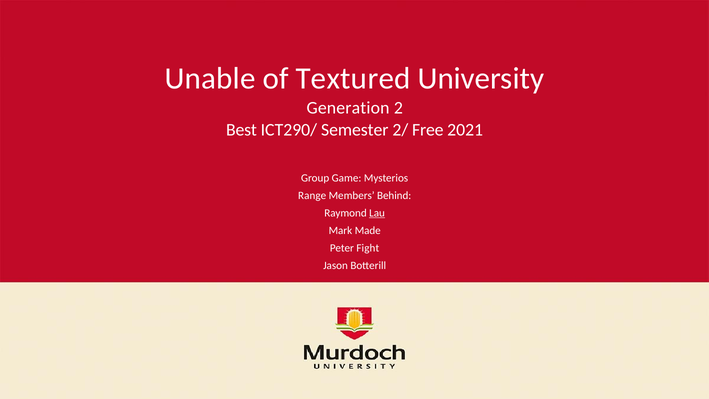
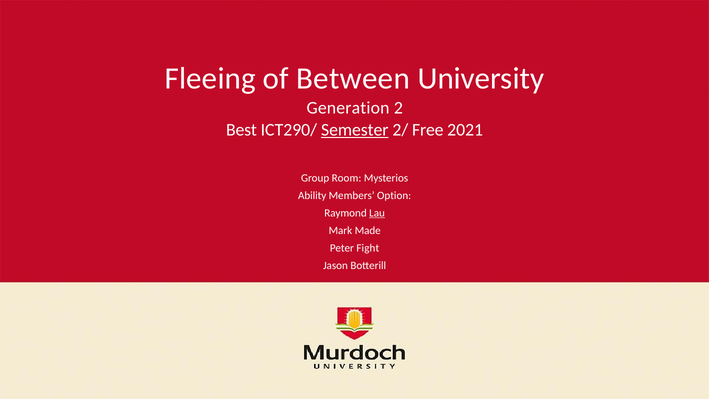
Unable: Unable -> Fleeing
Textured: Textured -> Between
Semester underline: none -> present
Game: Game -> Room
Range: Range -> Ability
Behind: Behind -> Option
